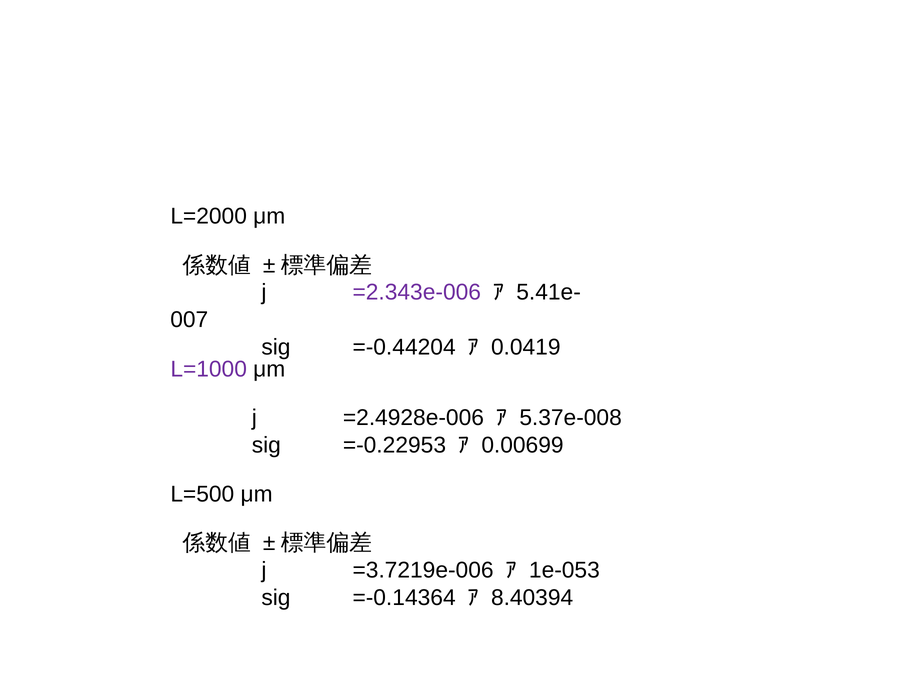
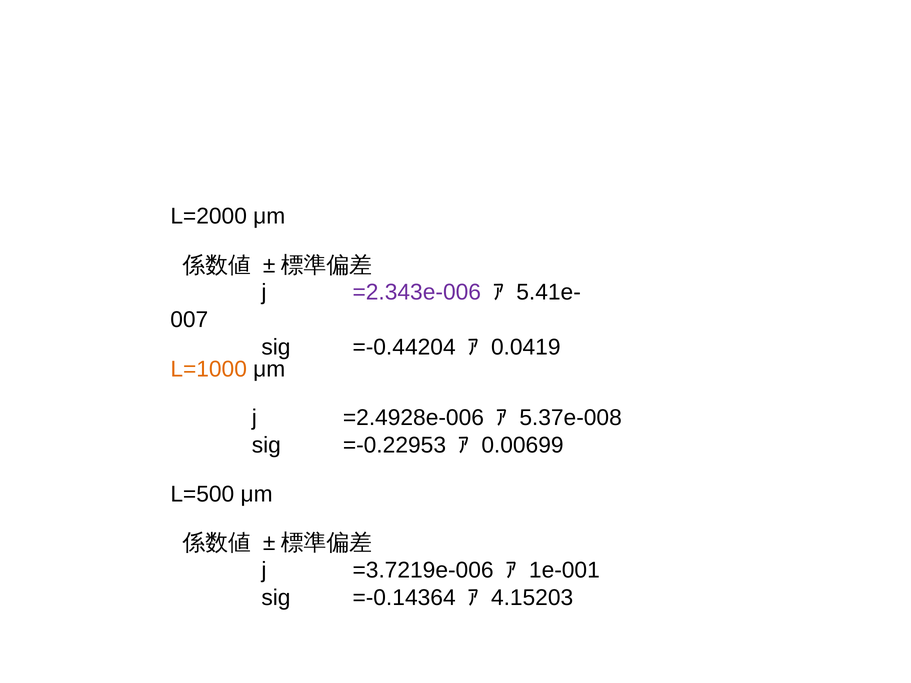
L=1000 colour: purple -> orange
1e-053: 1e-053 -> 1e-001
8.40394: 8.40394 -> 4.15203
